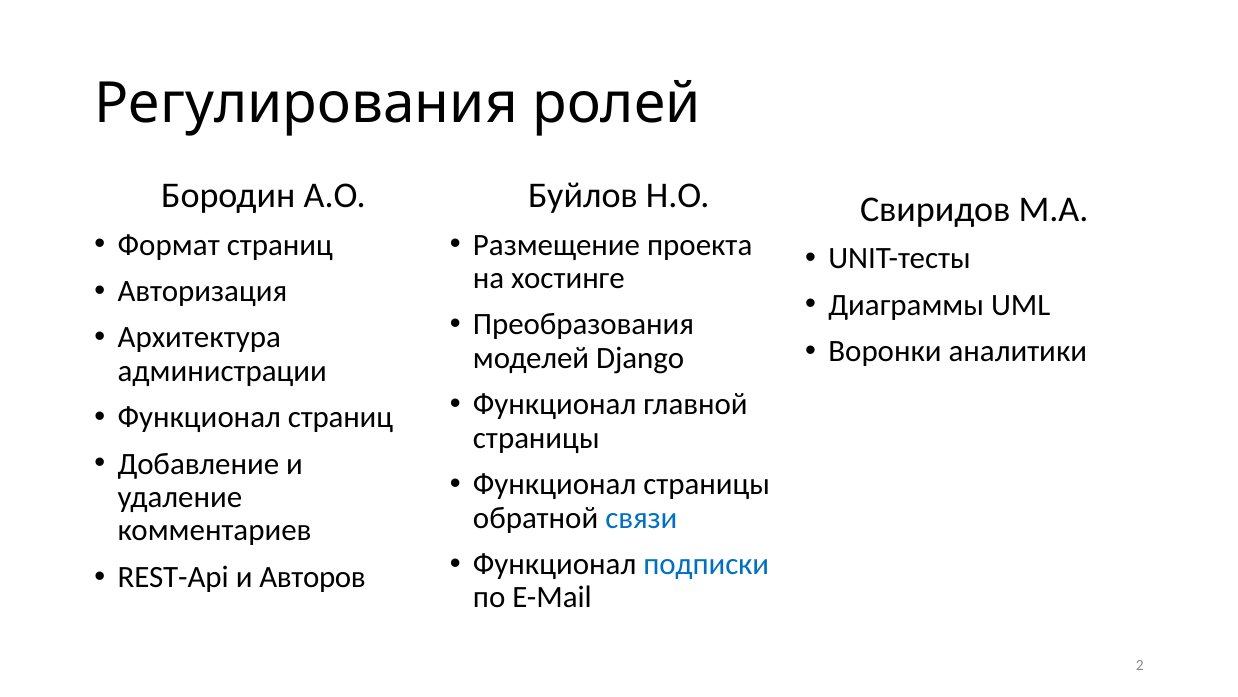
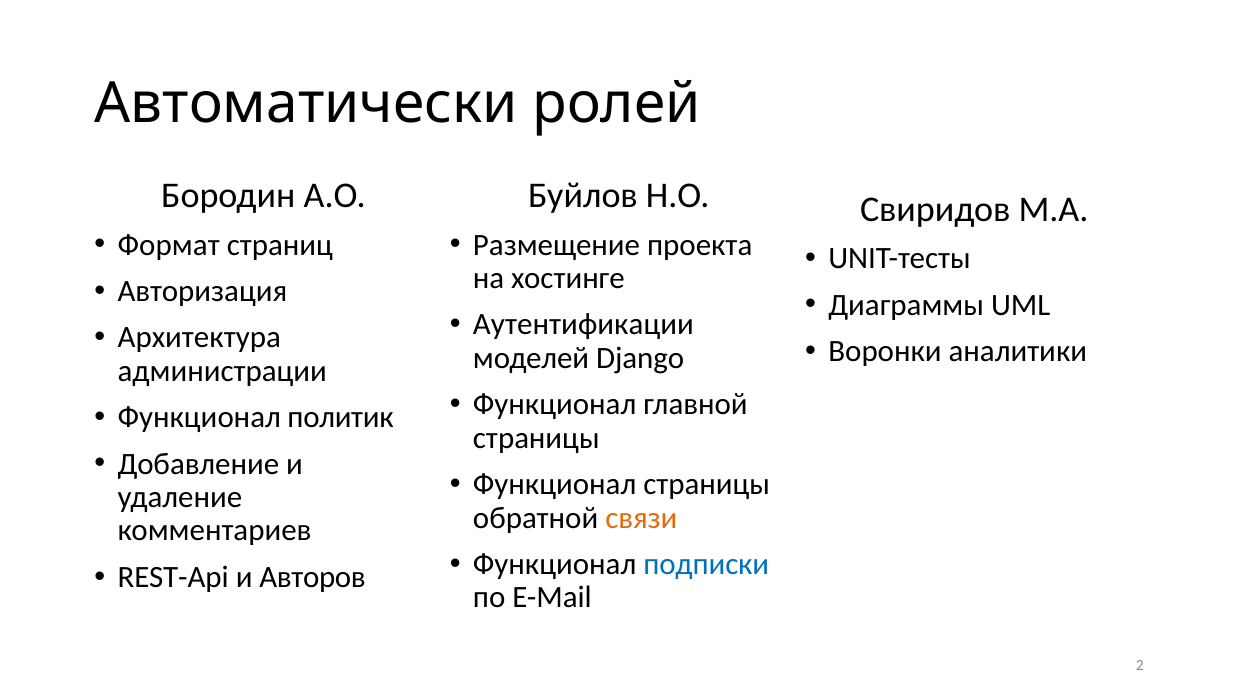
Регулирования: Регулирования -> Автоматически
Преобразования: Преобразования -> Аутентификации
Функционал страниц: страниц -> политик
связи colour: blue -> orange
